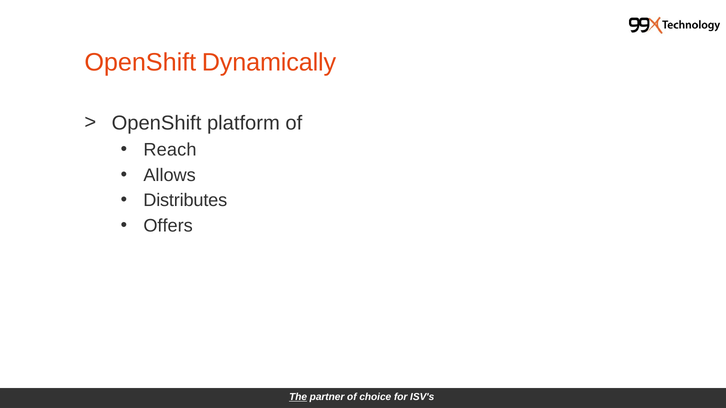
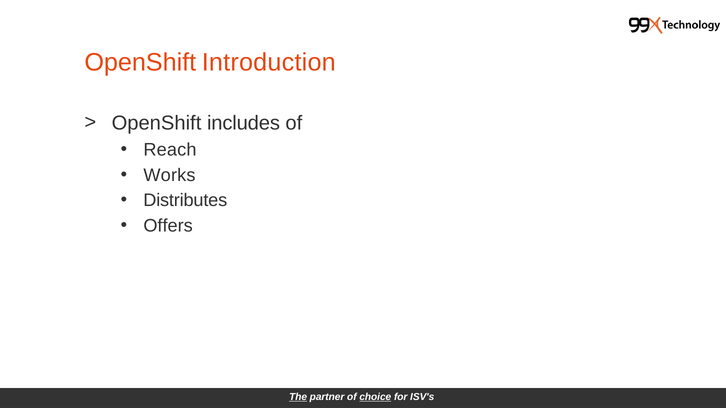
Dynamically: Dynamically -> Introduction
platform: platform -> includes
Allows: Allows -> Works
choice underline: none -> present
